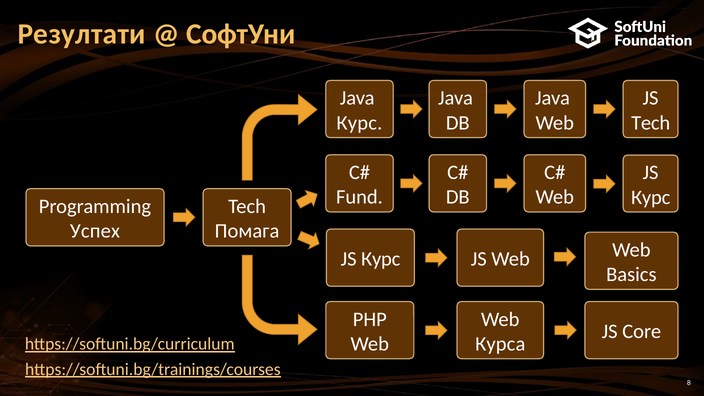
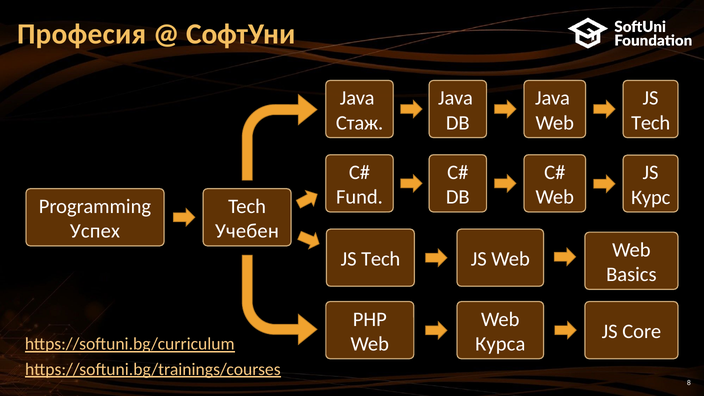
Резултати: Резултати -> Професия
Курс at (359, 123): Курс -> Стаж
Помага: Помага -> Учебен
Курс at (381, 259): Курс -> Tech
